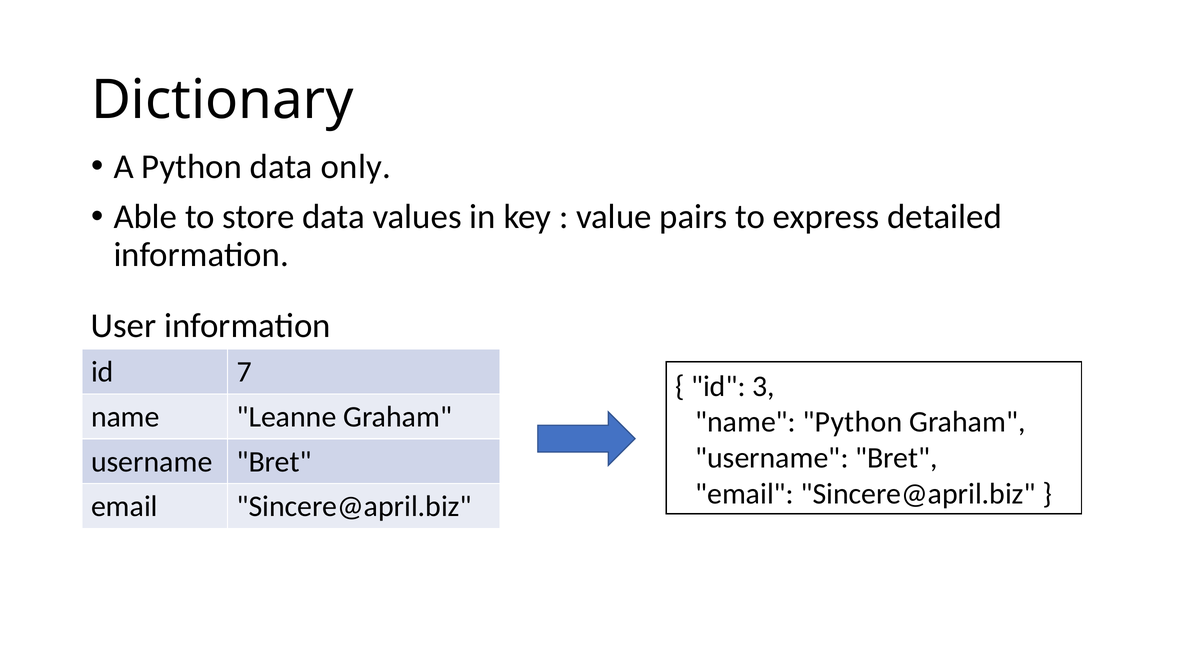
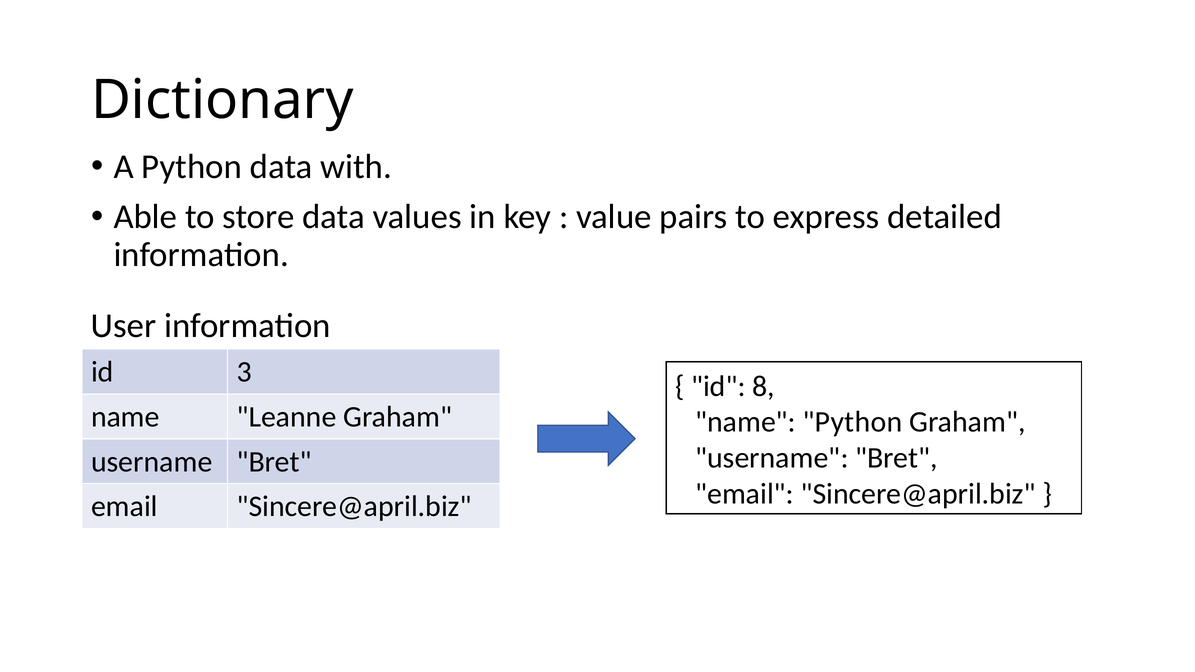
only: only -> with
7: 7 -> 3
3: 3 -> 8
